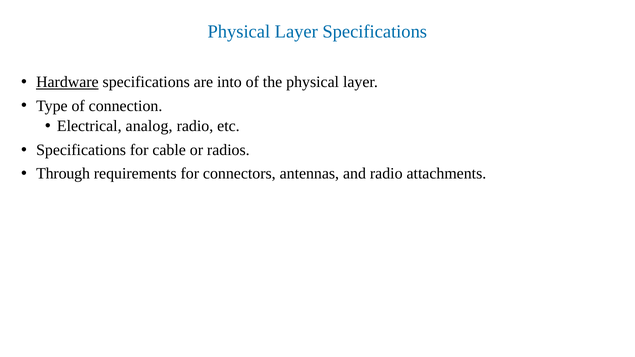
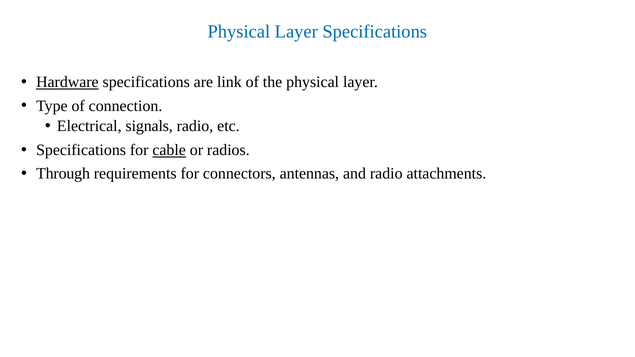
into: into -> link
analog: analog -> signals
cable underline: none -> present
